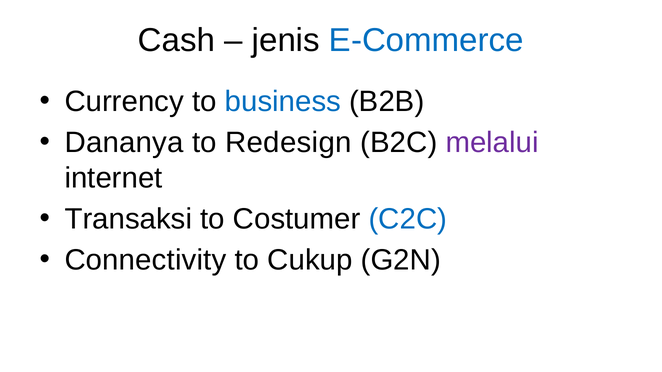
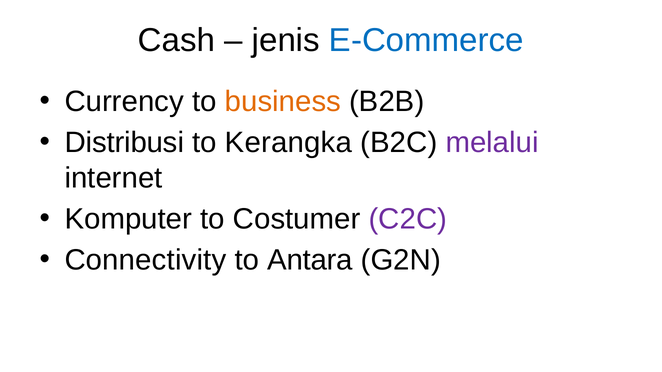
business colour: blue -> orange
Dananya: Dananya -> Distribusi
Redesign: Redesign -> Kerangka
Transaksi: Transaksi -> Komputer
C2C colour: blue -> purple
Cukup: Cukup -> Antara
